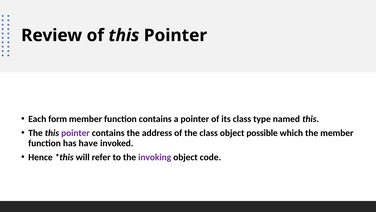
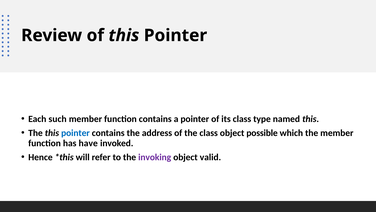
form: form -> such
pointer at (75, 133) colour: purple -> blue
code: code -> valid
